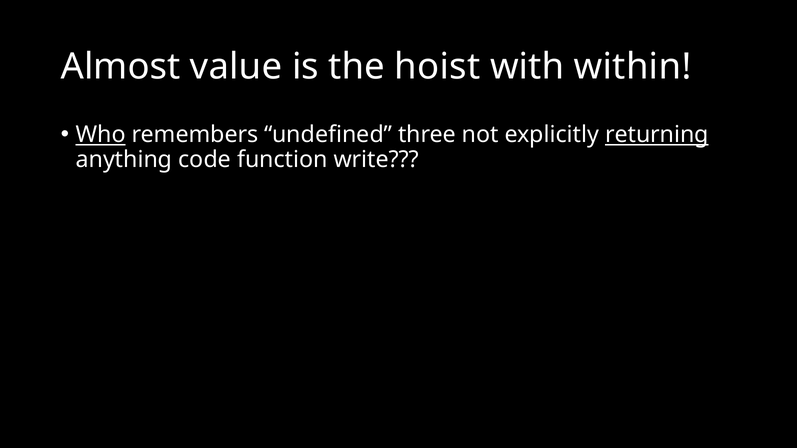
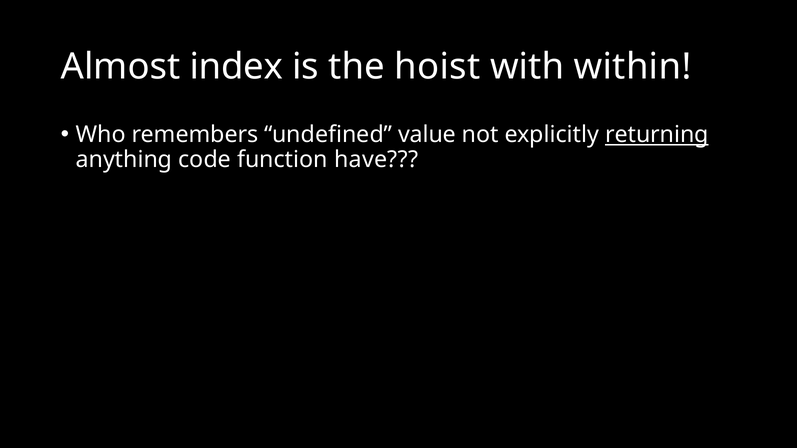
value: value -> index
Who underline: present -> none
three: three -> value
write: write -> have
